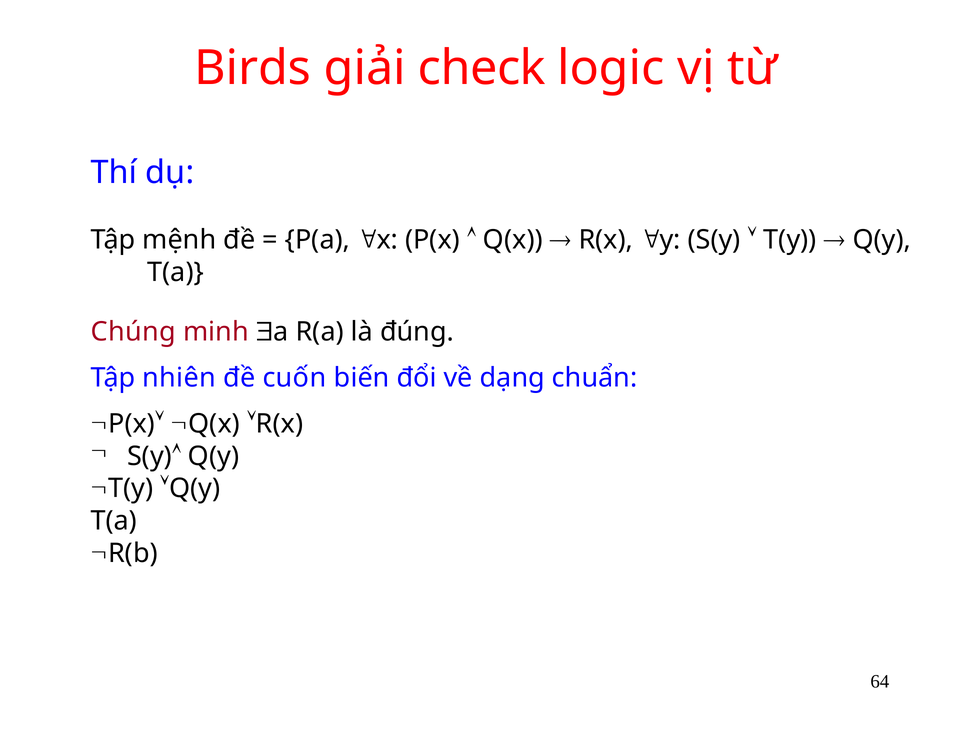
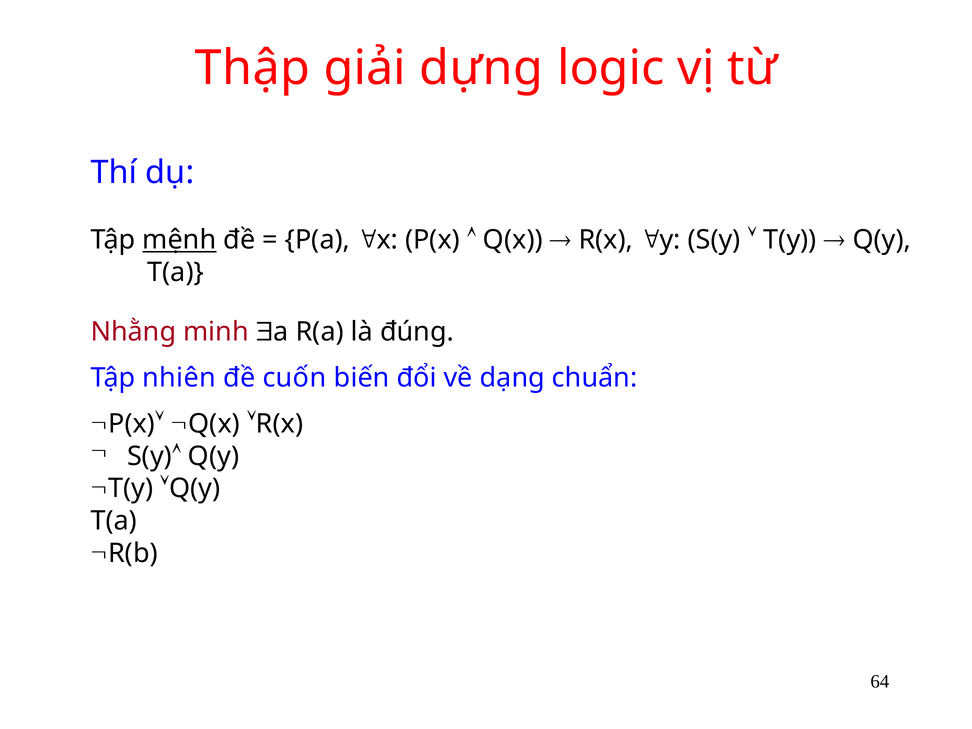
Birds: Birds -> Thập
check: check -> dựng
mệnh underline: none -> present
Chúng: Chúng -> Nhằng
